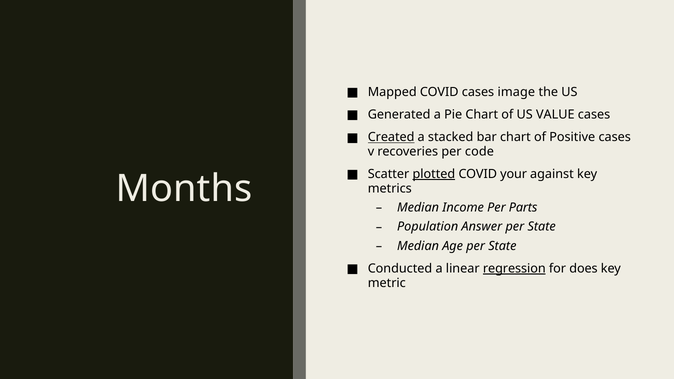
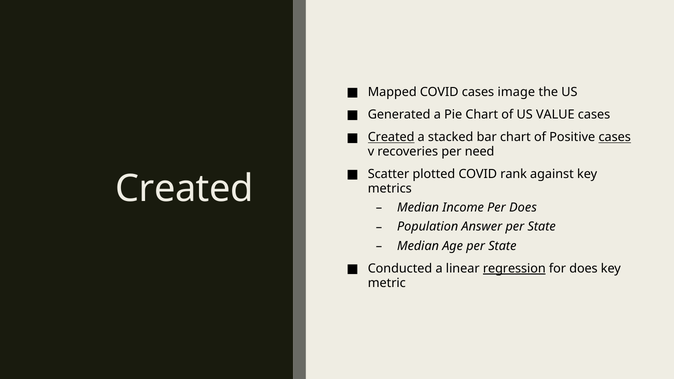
cases at (615, 137) underline: none -> present
code: code -> need
plotted underline: present -> none
your: your -> rank
Months at (184, 189): Months -> Created
Per Parts: Parts -> Does
